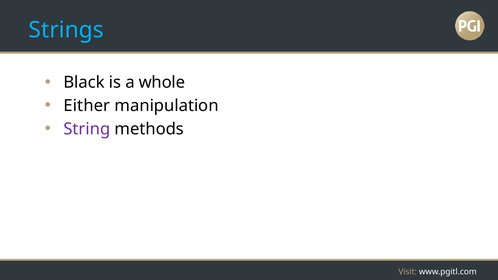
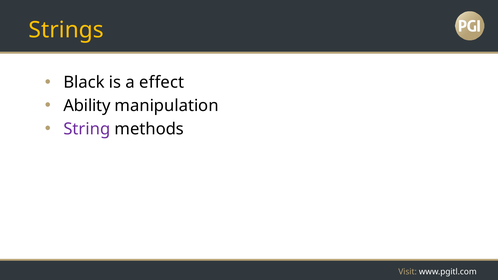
Strings colour: light blue -> yellow
whole: whole -> effect
Either: Either -> Ability
